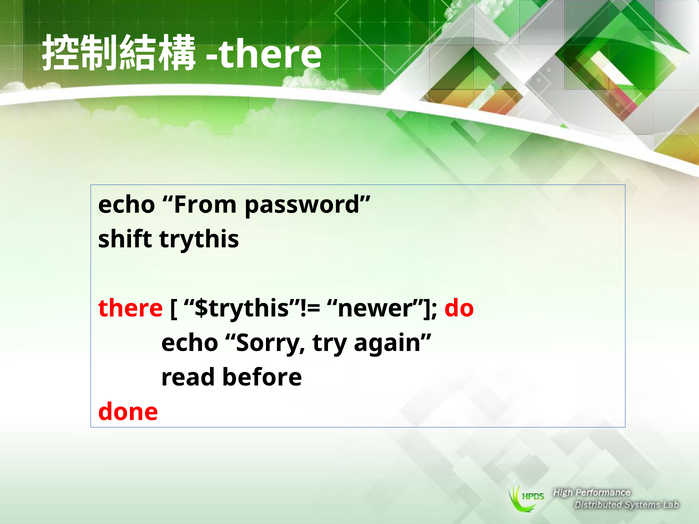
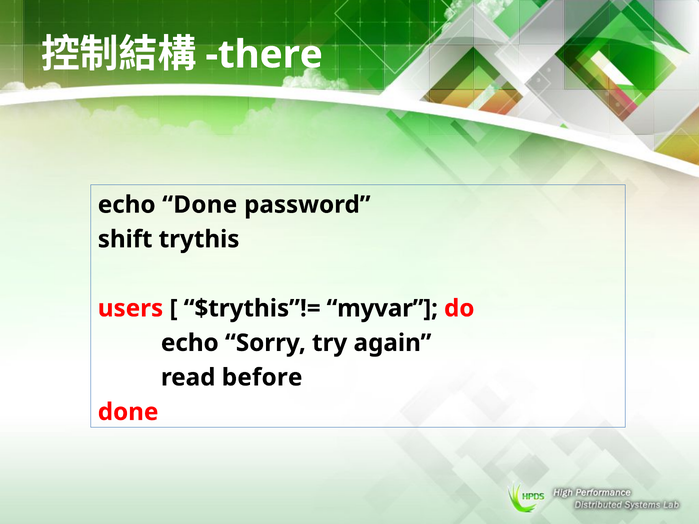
echo From: From -> Done
there at (131, 309): there -> users
newer: newer -> myvar
